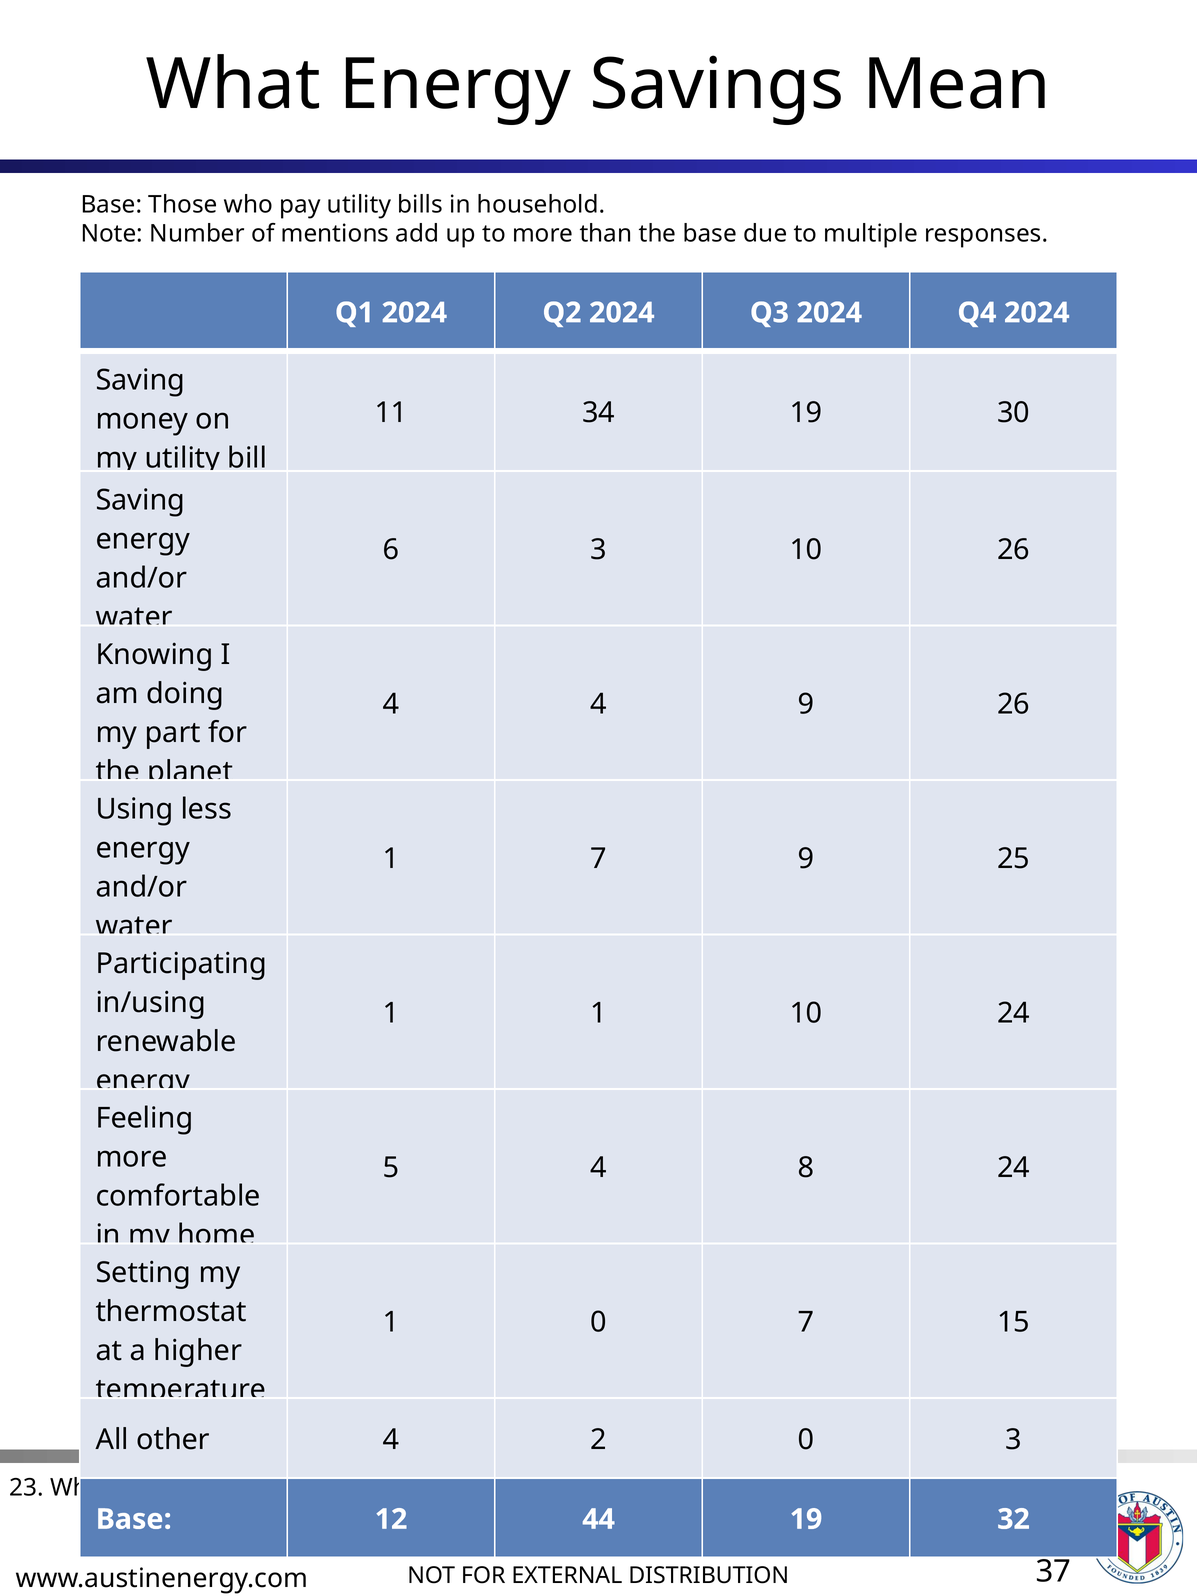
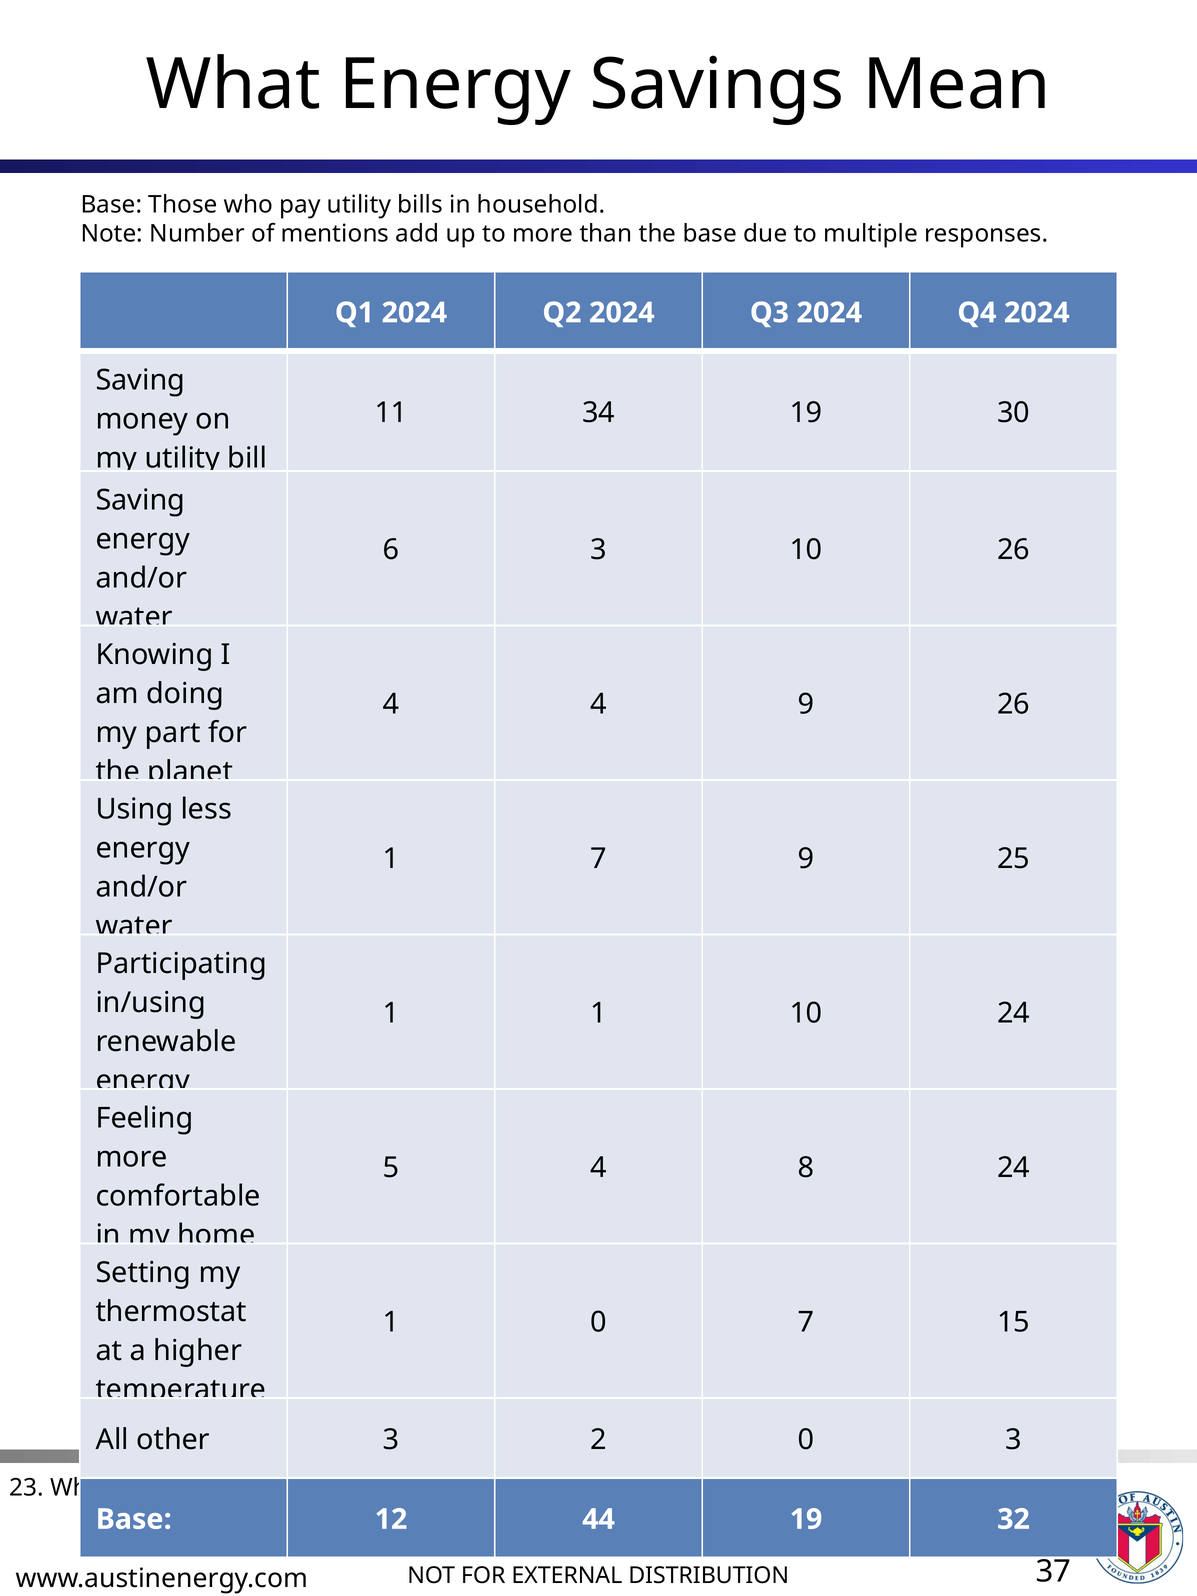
other 4: 4 -> 3
